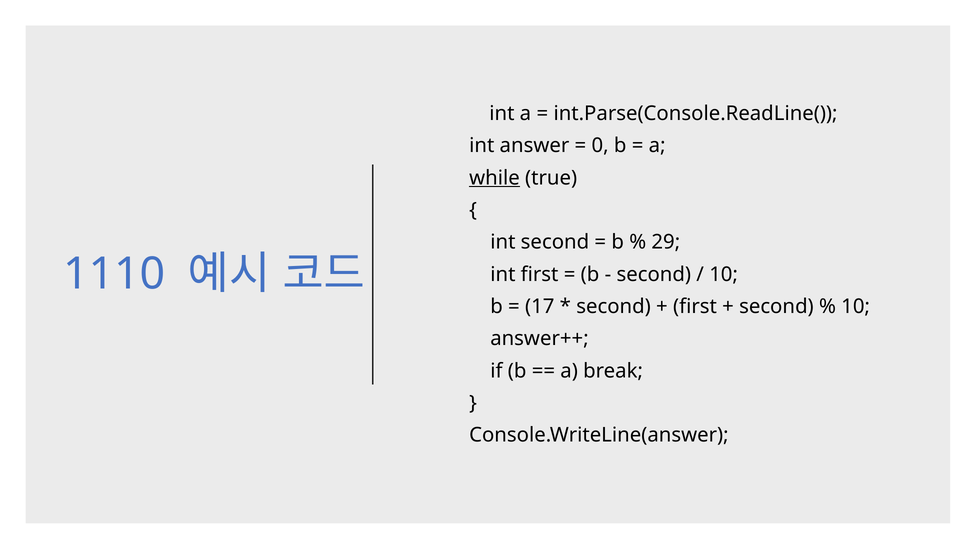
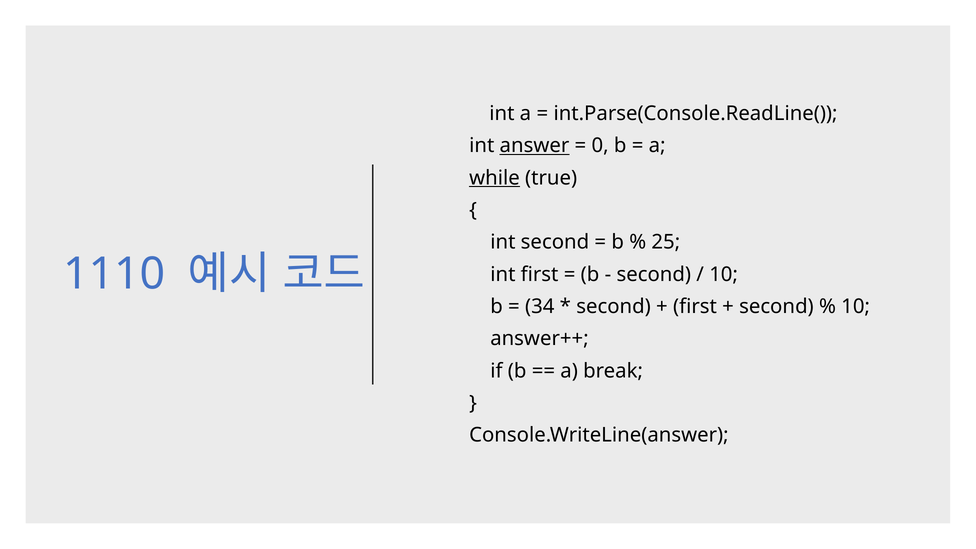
answer underline: none -> present
29: 29 -> 25
17: 17 -> 34
